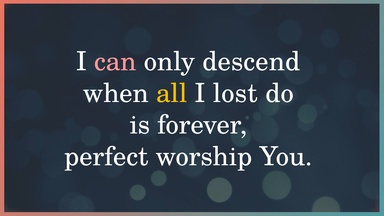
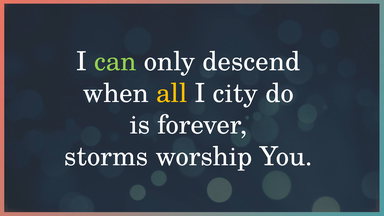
can colour: pink -> light green
lost: lost -> city
perfect: perfect -> storms
